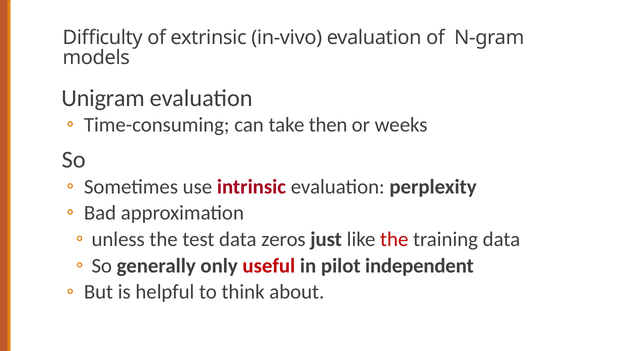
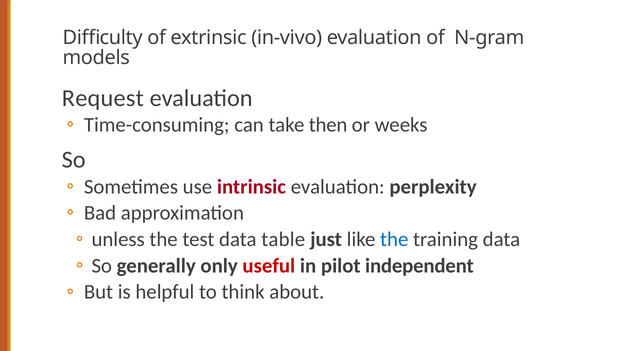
Unigram: Unigram -> Request
zeros: zeros -> table
the at (394, 240) colour: red -> blue
